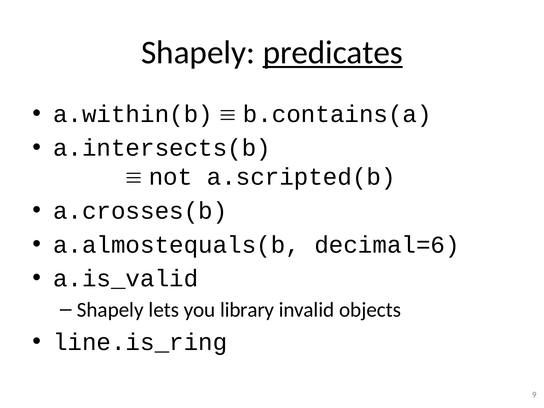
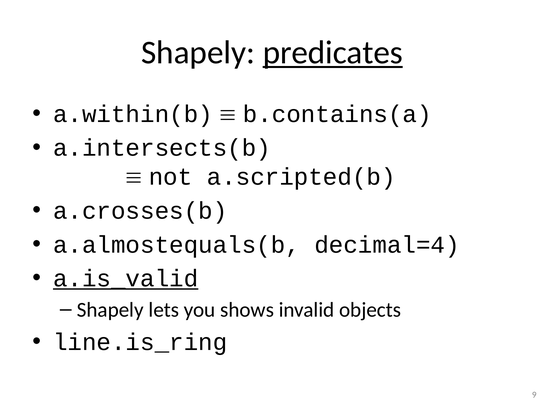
decimal=6: decimal=6 -> decimal=4
a.is_valid underline: none -> present
library: library -> shows
